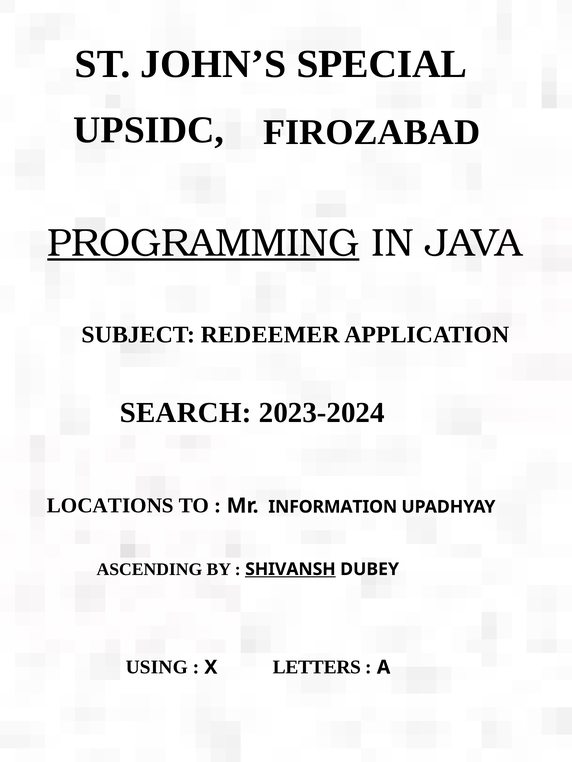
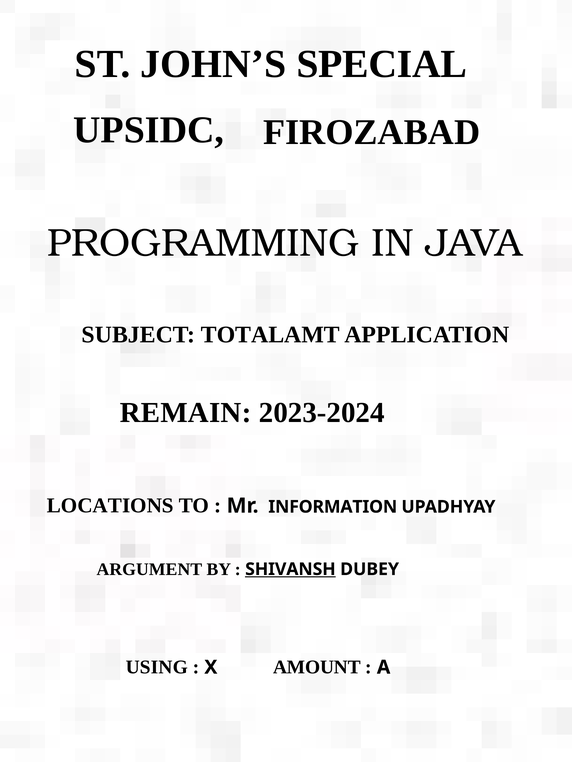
PROGRAMMING underline: present -> none
REDEEMER: REDEEMER -> TOTALAMT
SEARCH: SEARCH -> REMAIN
ASCENDING: ASCENDING -> ARGUMENT
LETTERS: LETTERS -> AMOUNT
